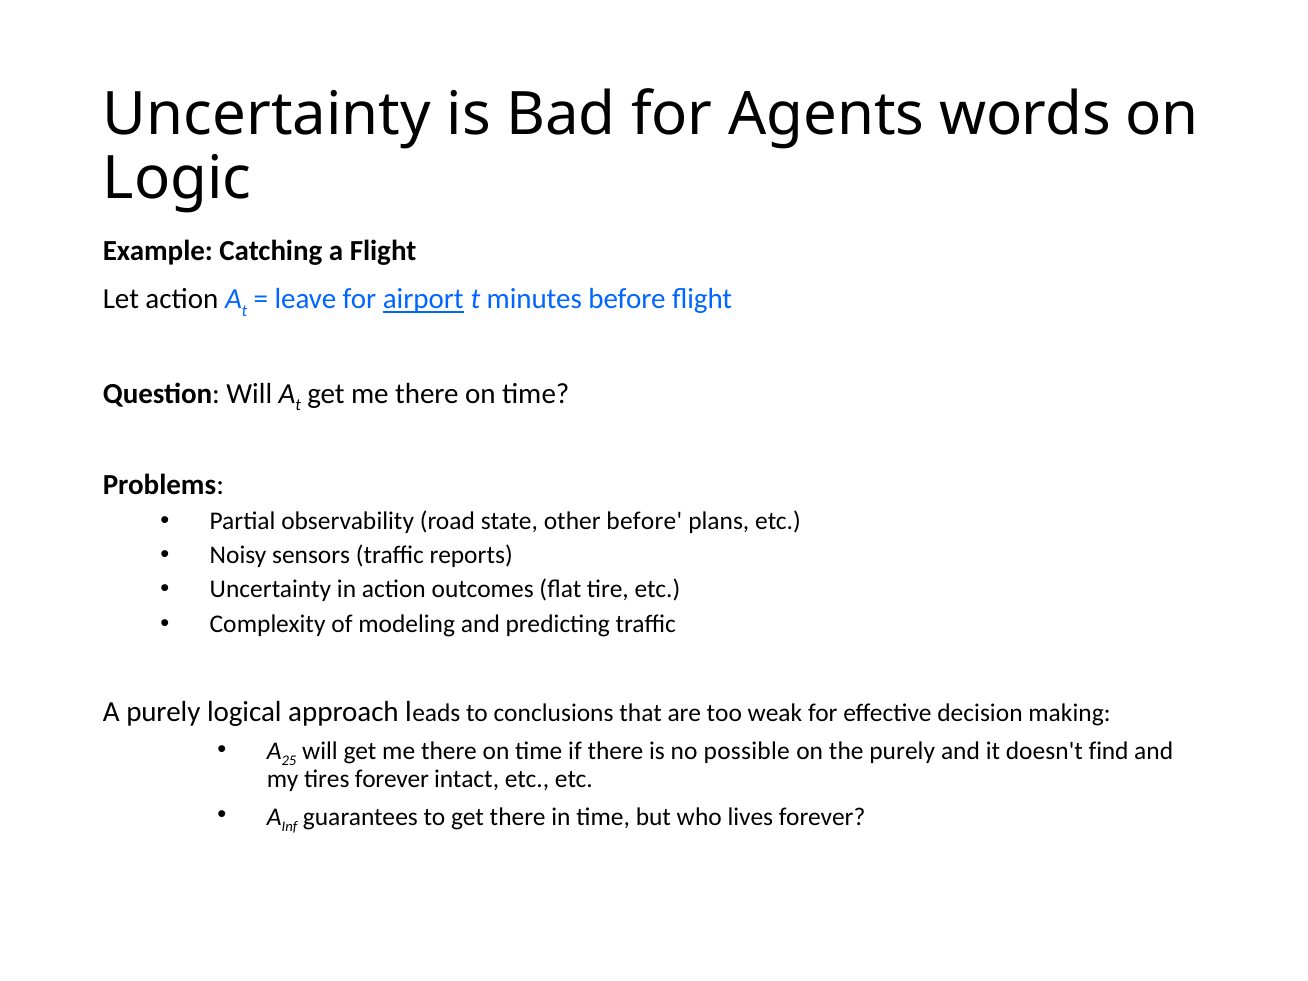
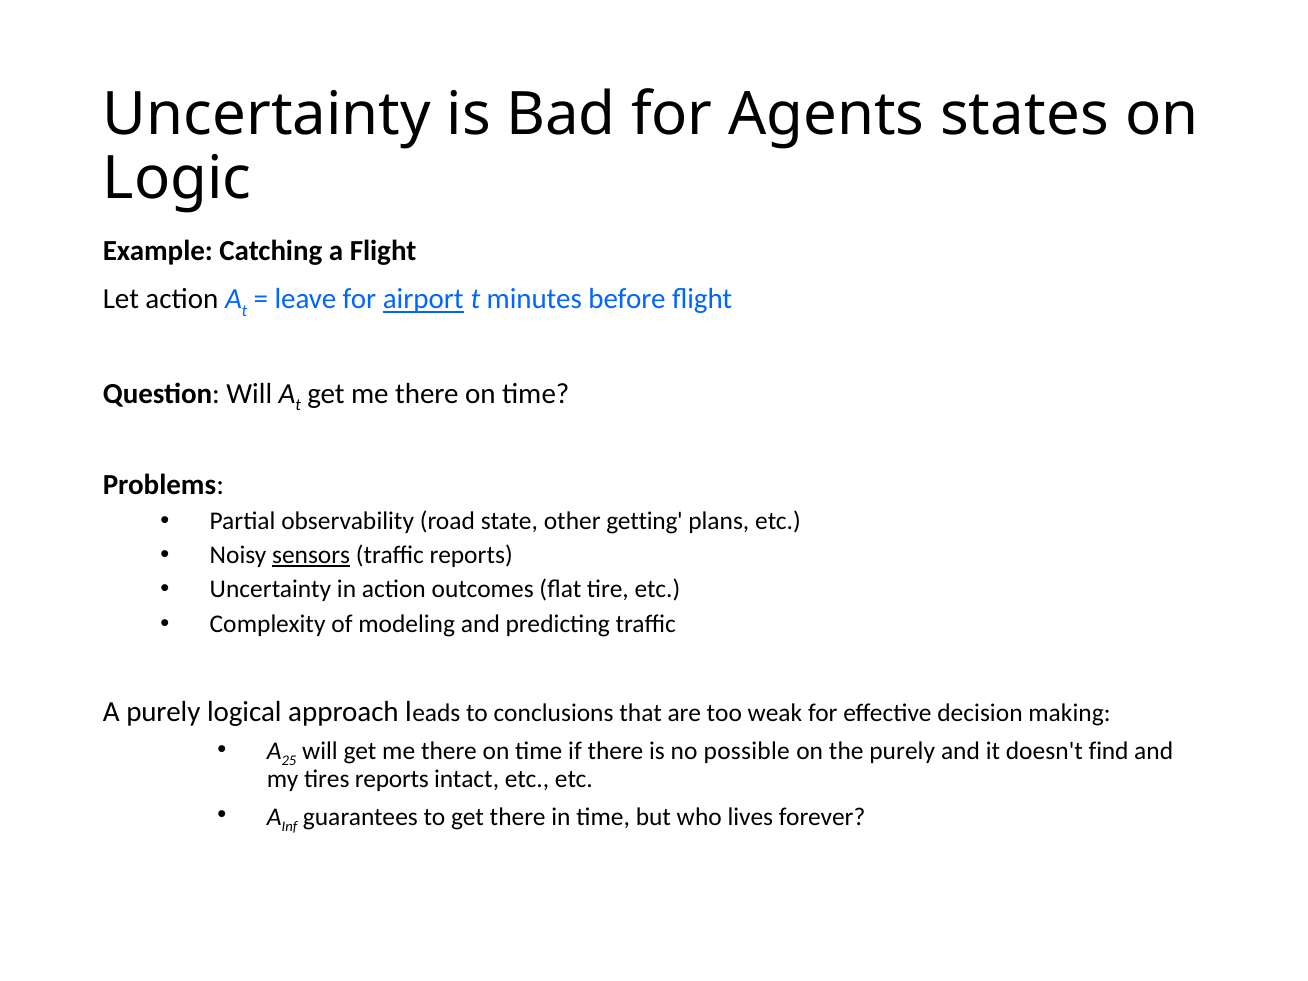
words: words -> states
other before: before -> getting
sensors underline: none -> present
tires forever: forever -> reports
